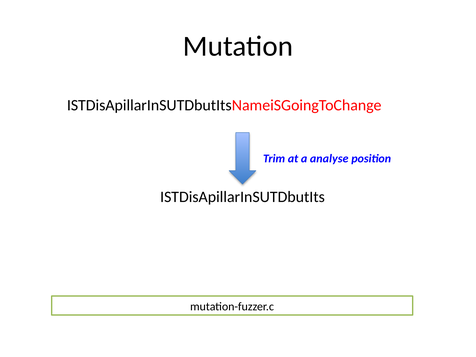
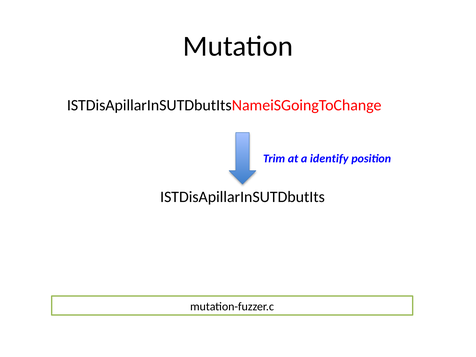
analyse: analyse -> identify
